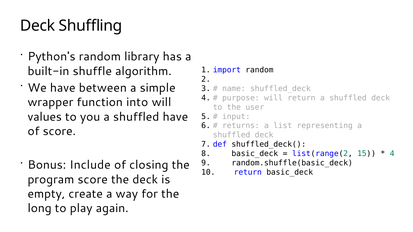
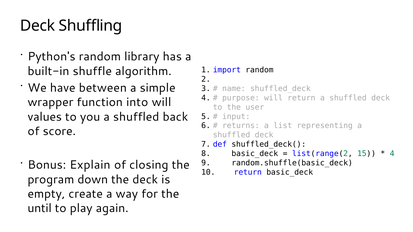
shuffled have: have -> back
Include: Include -> Explain
program score: score -> down
long: long -> until
